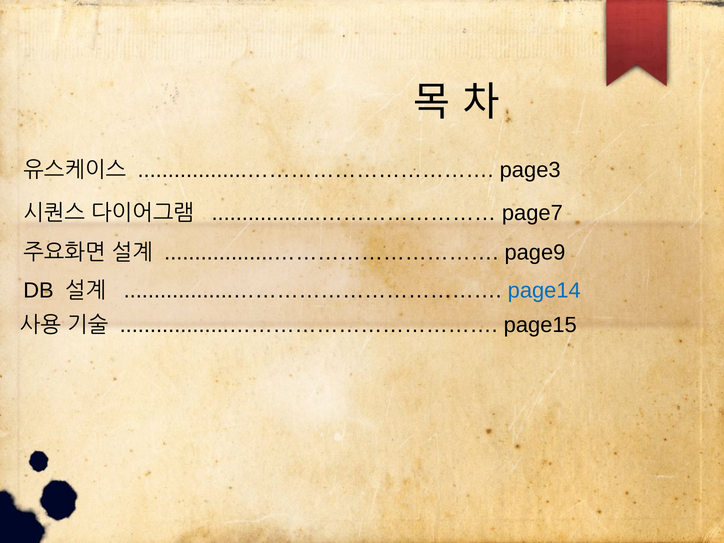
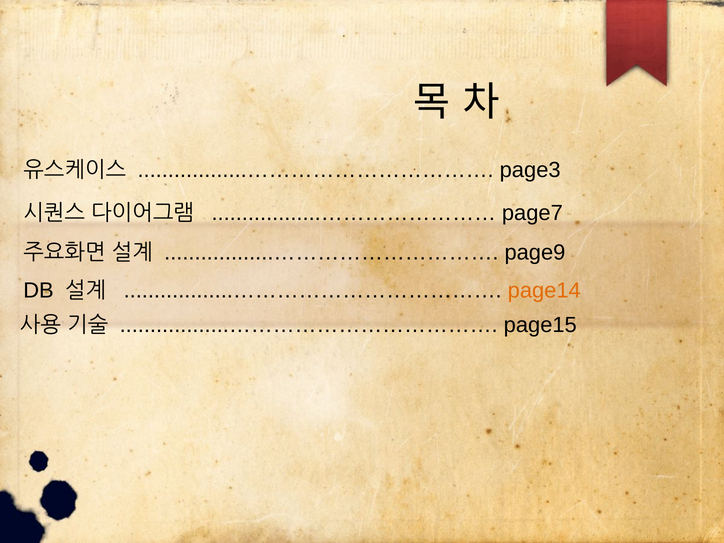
page14 colour: blue -> orange
